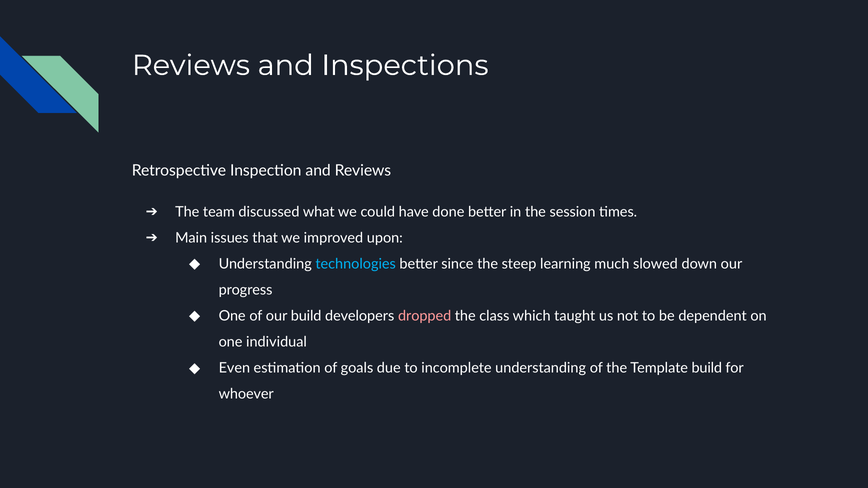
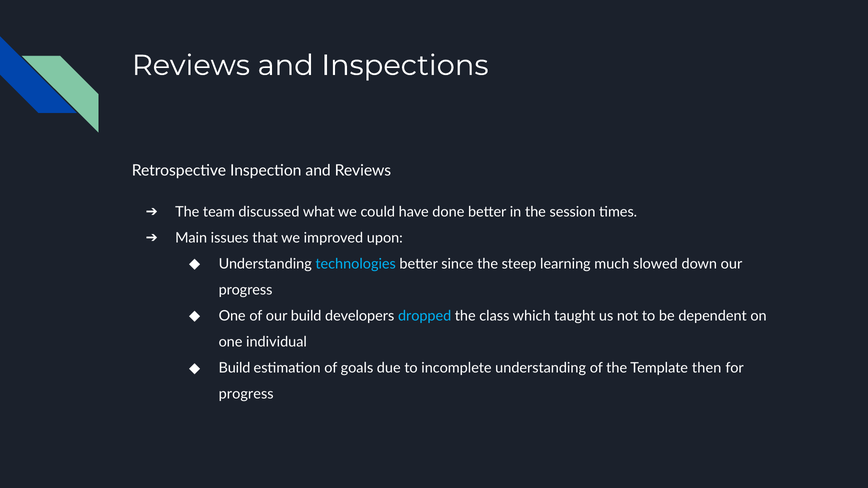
dropped colour: pink -> light blue
Even at (234, 368): Even -> Build
Template build: build -> then
whoever at (246, 394): whoever -> progress
